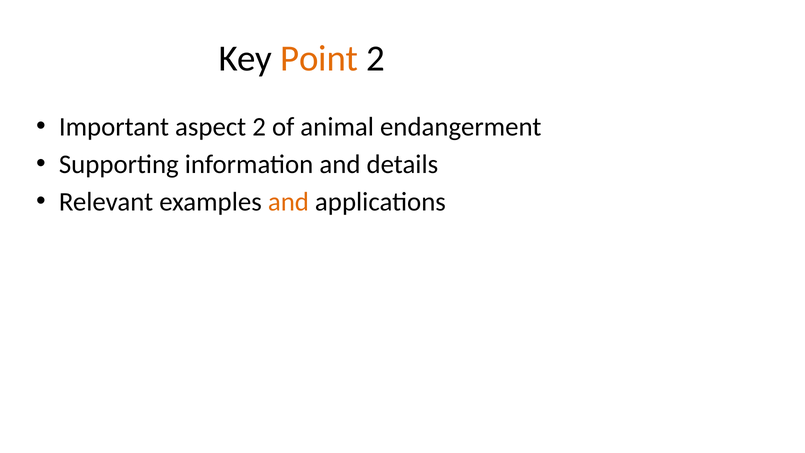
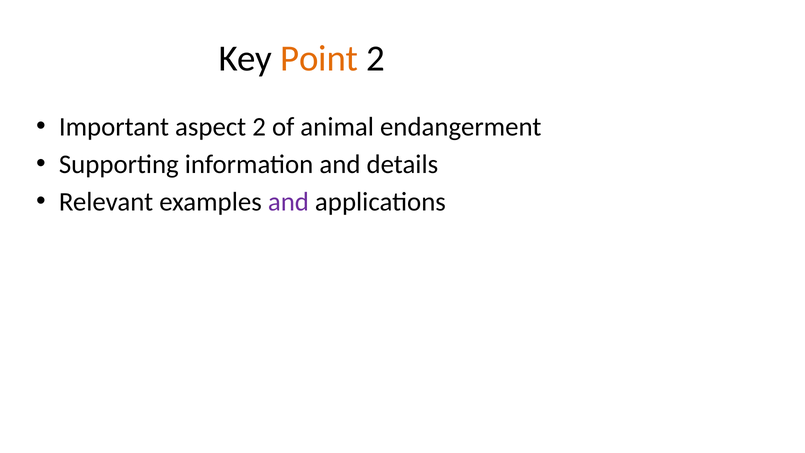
and at (288, 202) colour: orange -> purple
